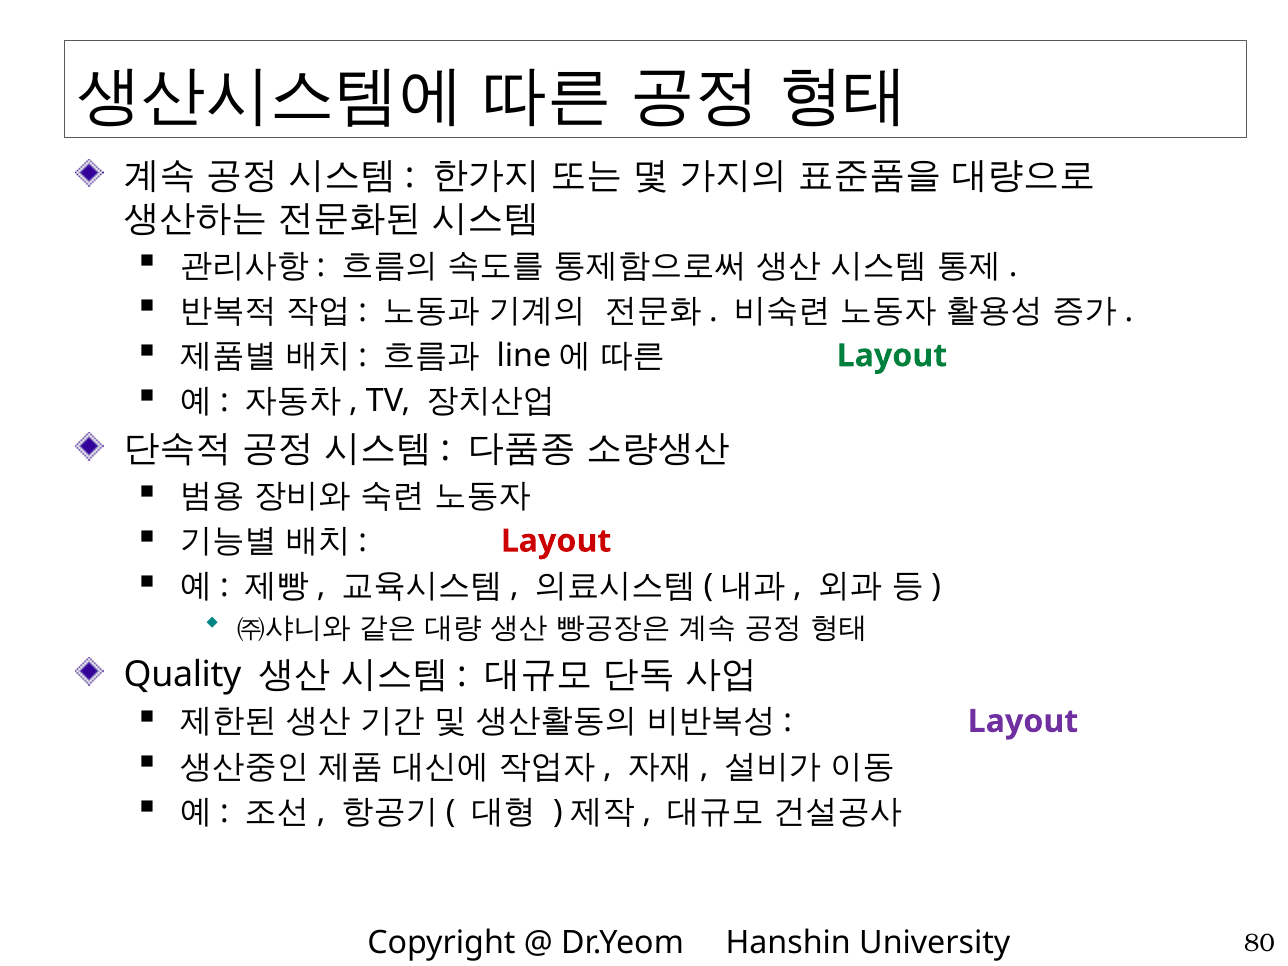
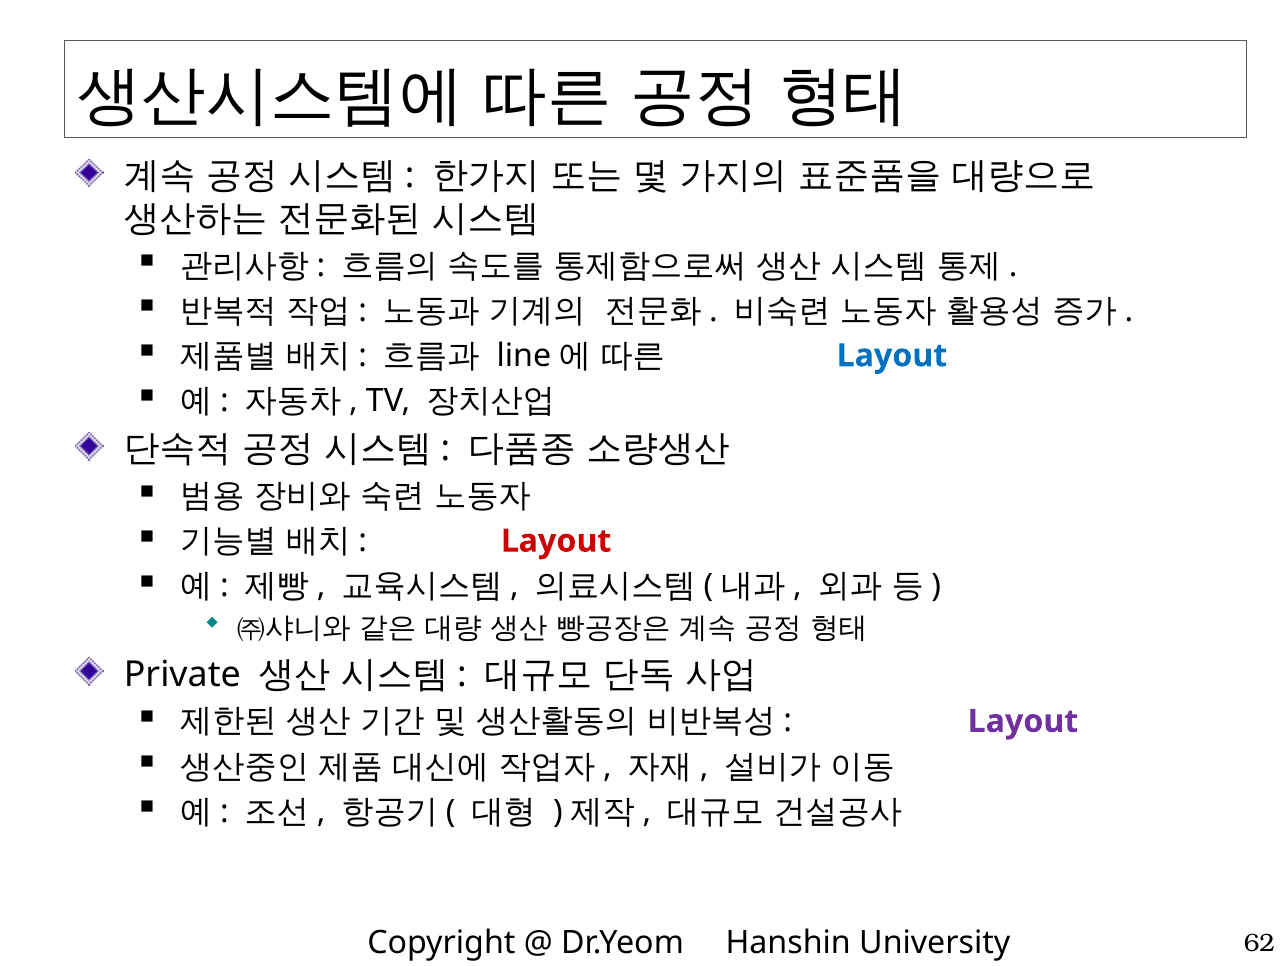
Layout at (892, 356) colour: green -> blue
Quality: Quality -> Private
80: 80 -> 62
